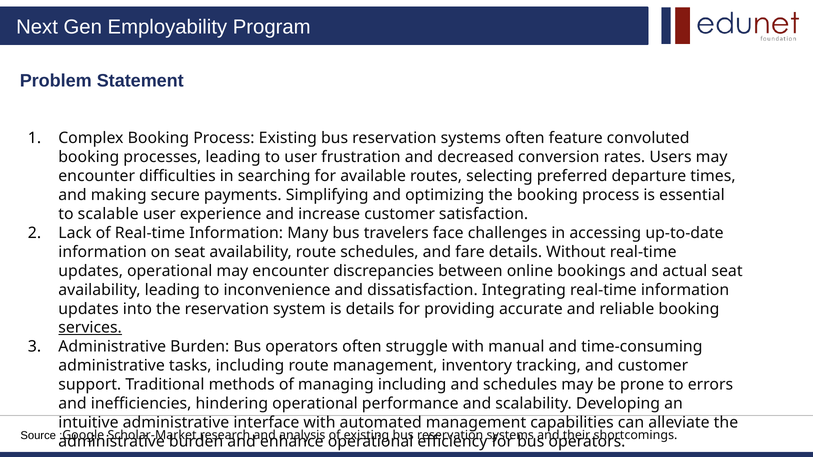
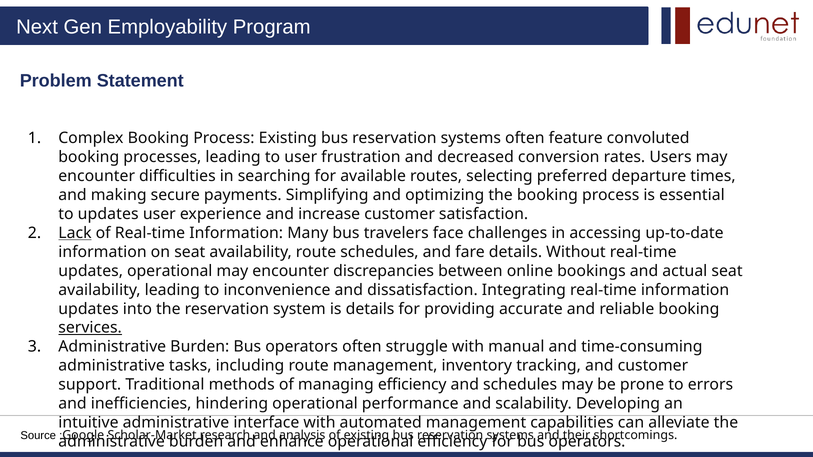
to scalable: scalable -> updates
Lack underline: none -> present
managing including: including -> efficiency
